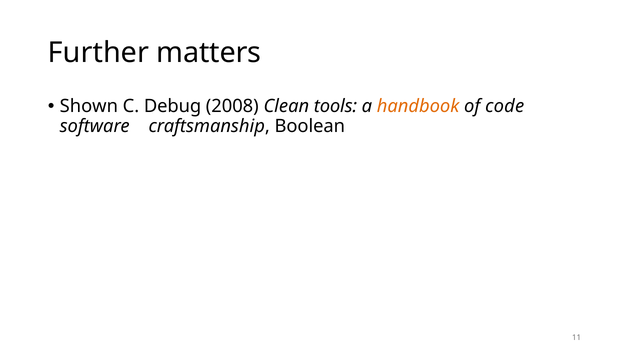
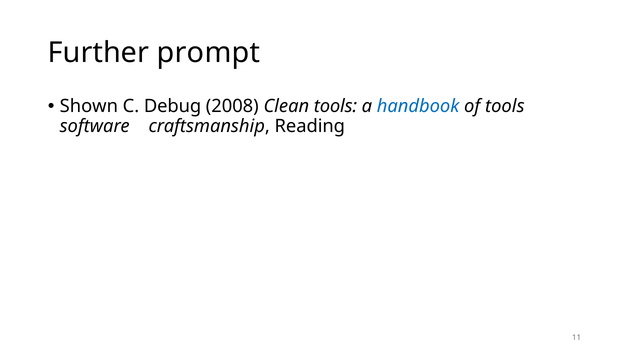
matters: matters -> prompt
handbook colour: orange -> blue
of code: code -> tools
Boolean: Boolean -> Reading
